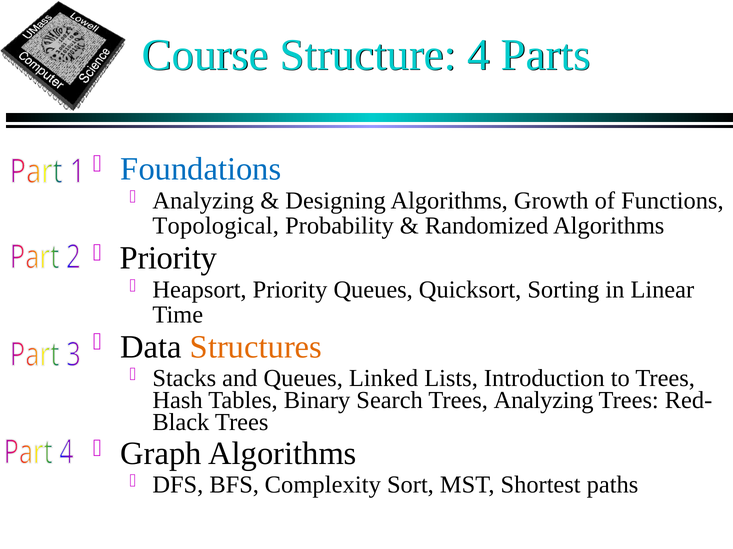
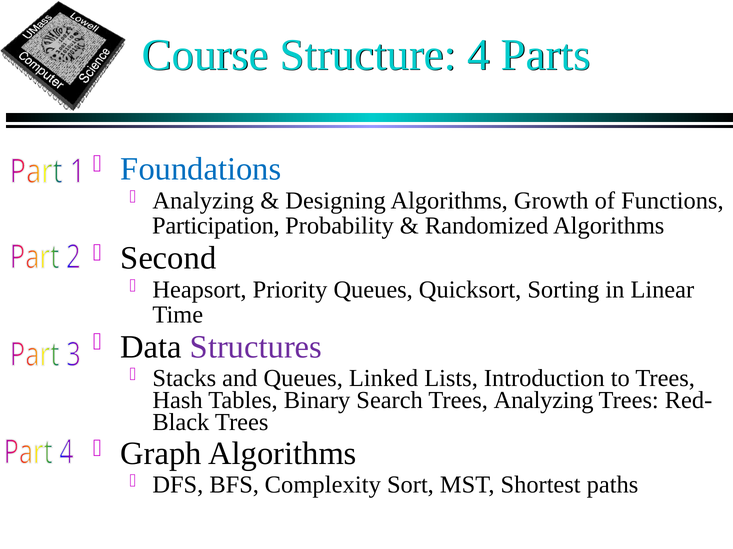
Topological: Topological -> Participation
Priority at (169, 258): Priority -> Second
Structures colour: orange -> purple
